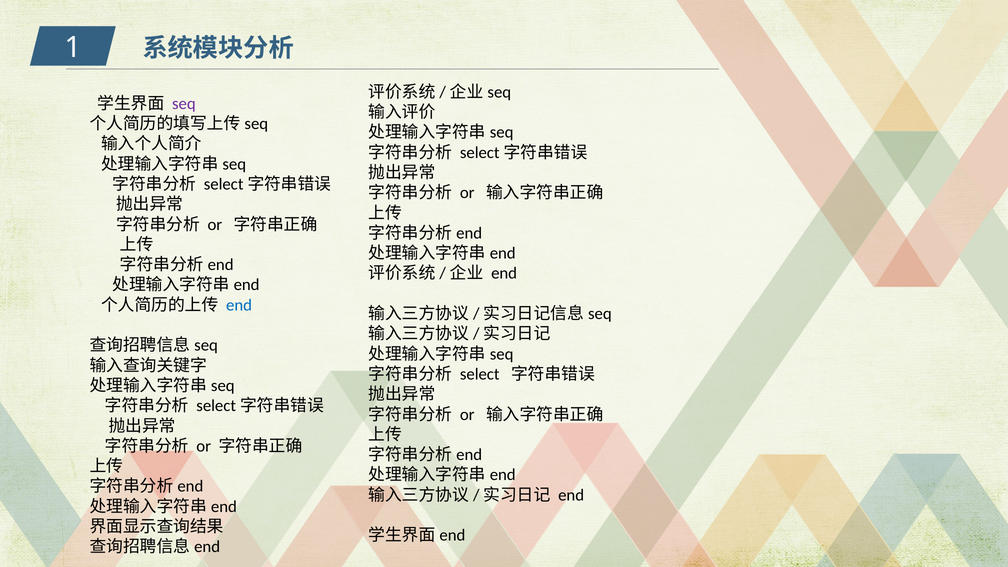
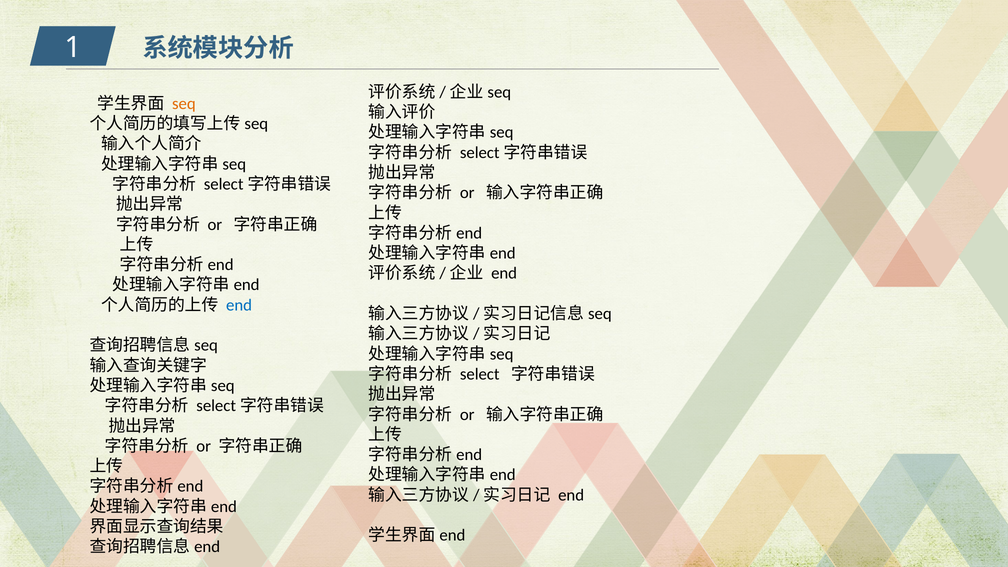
seq colour: purple -> orange
